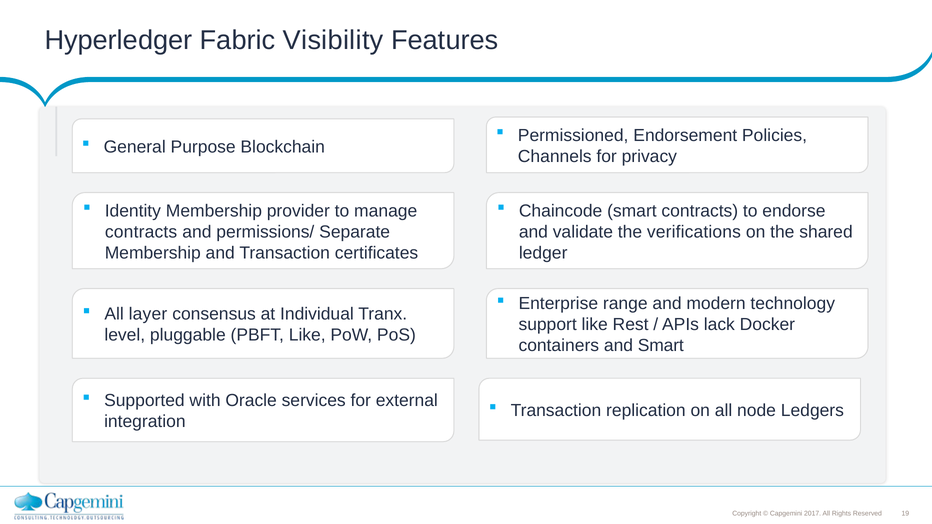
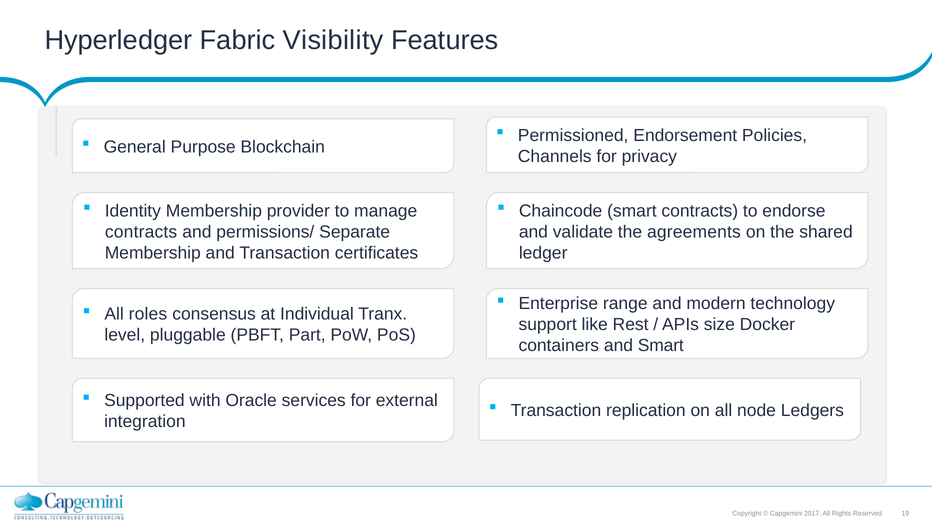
verifications: verifications -> agreements
layer: layer -> roles
lack: lack -> size
PBFT Like: Like -> Part
